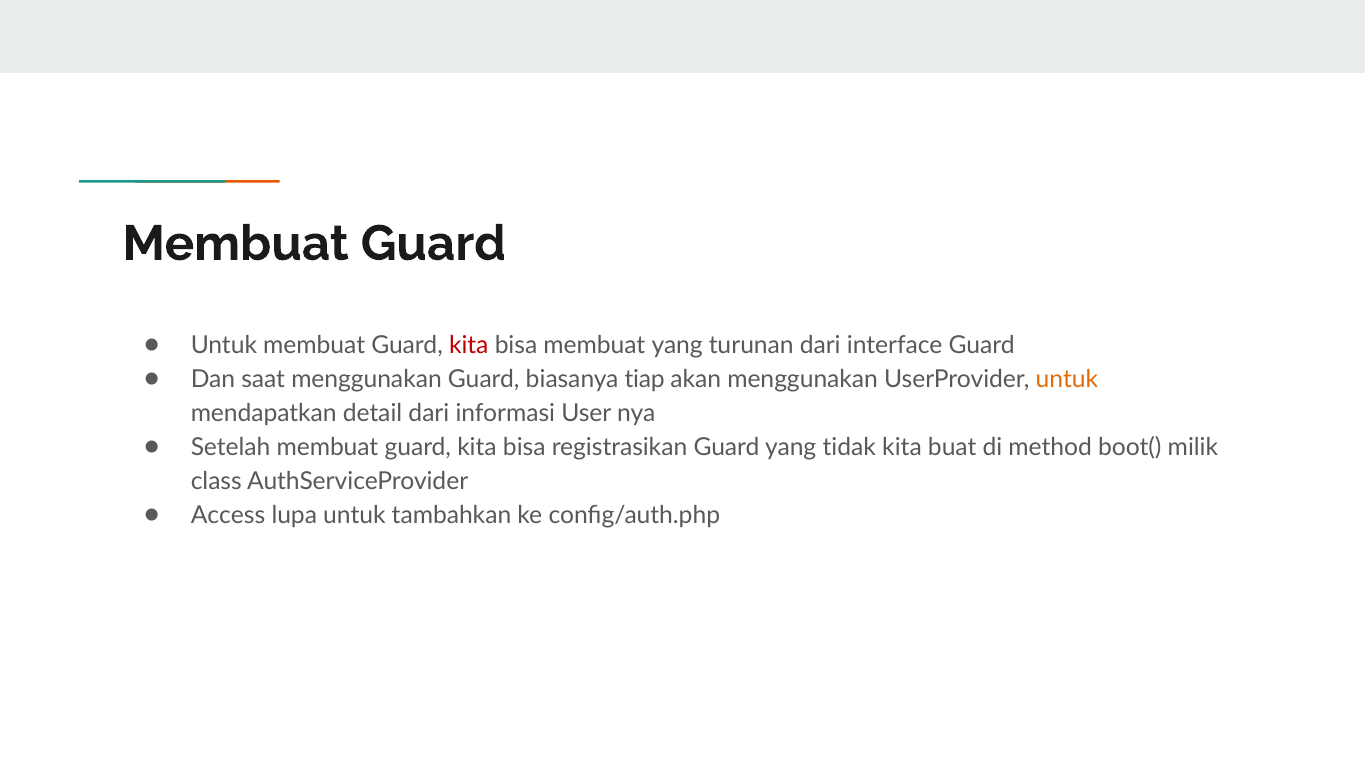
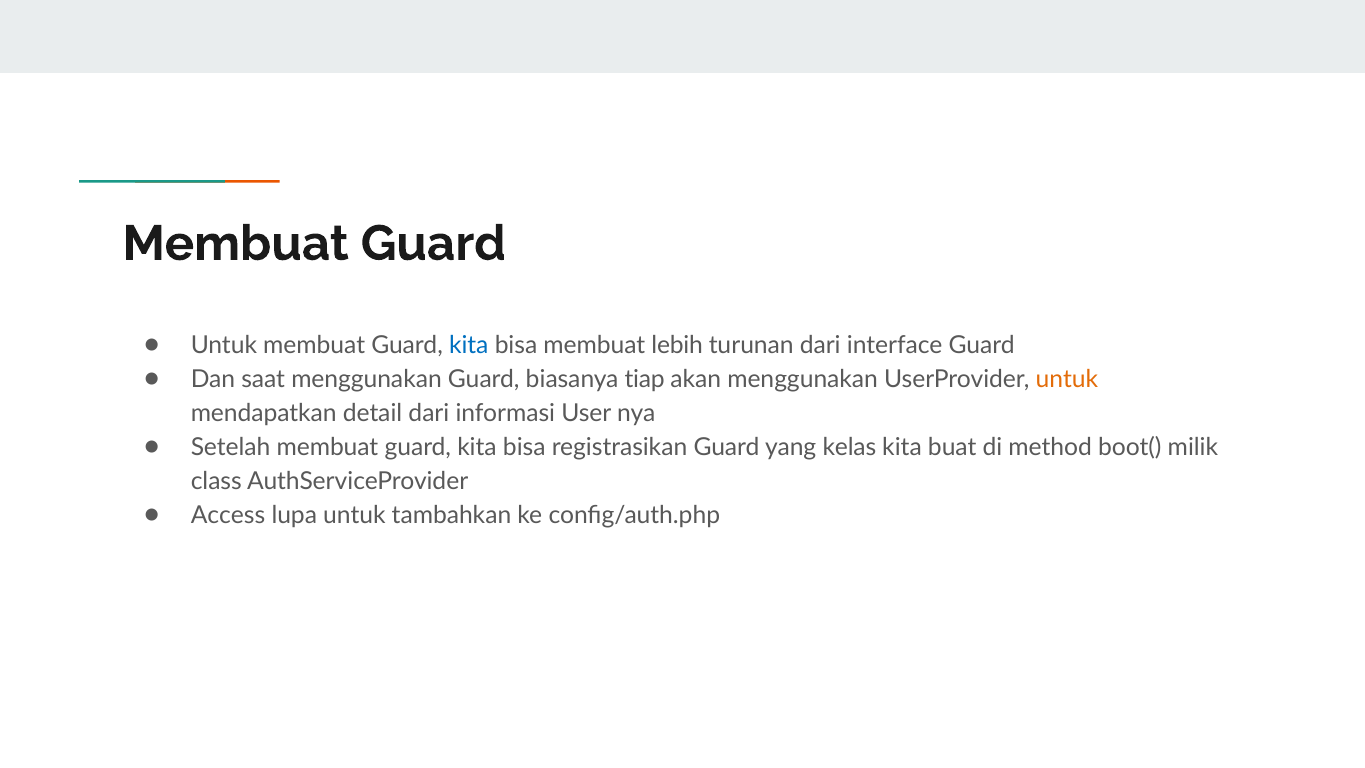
kita at (469, 345) colour: red -> blue
membuat yang: yang -> lebih
tidak: tidak -> kelas
